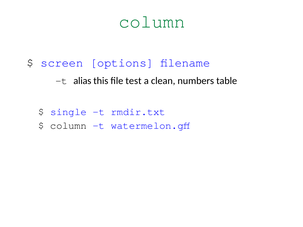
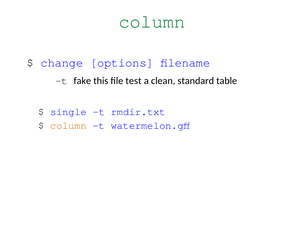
screen: screen -> change
alias: alias -> fake
numbers: numbers -> standard
column at (68, 126) colour: black -> orange
